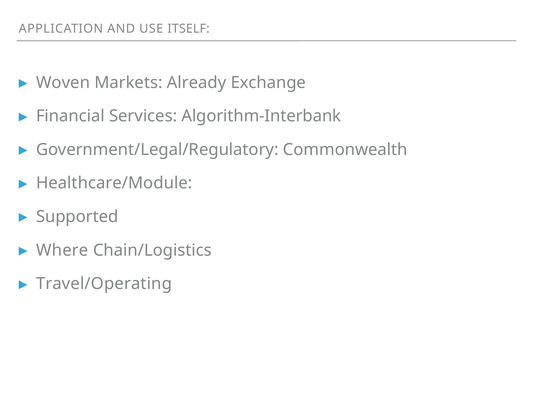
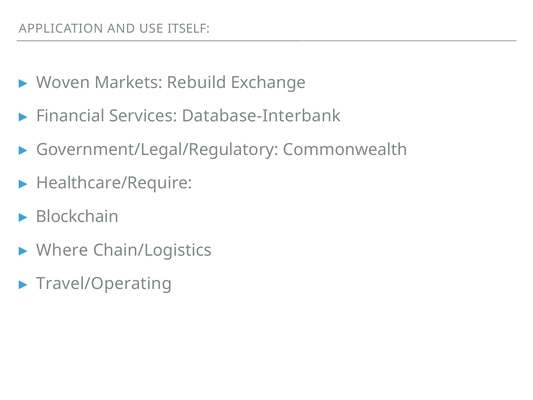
Already: Already -> Rebuild
Algorithm-Interbank: Algorithm-Interbank -> Database-Interbank
Healthcare/Module: Healthcare/Module -> Healthcare/Require
Supported: Supported -> Blockchain
